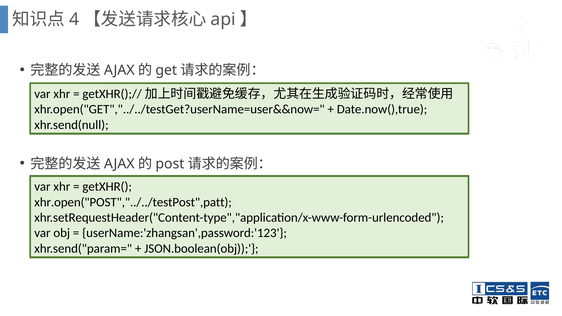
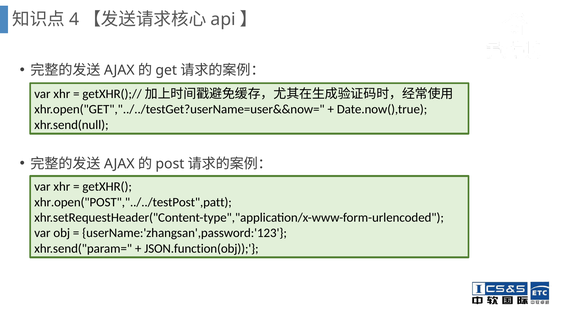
JSON.boolean(obj: JSON.boolean(obj -> JSON.function(obj
